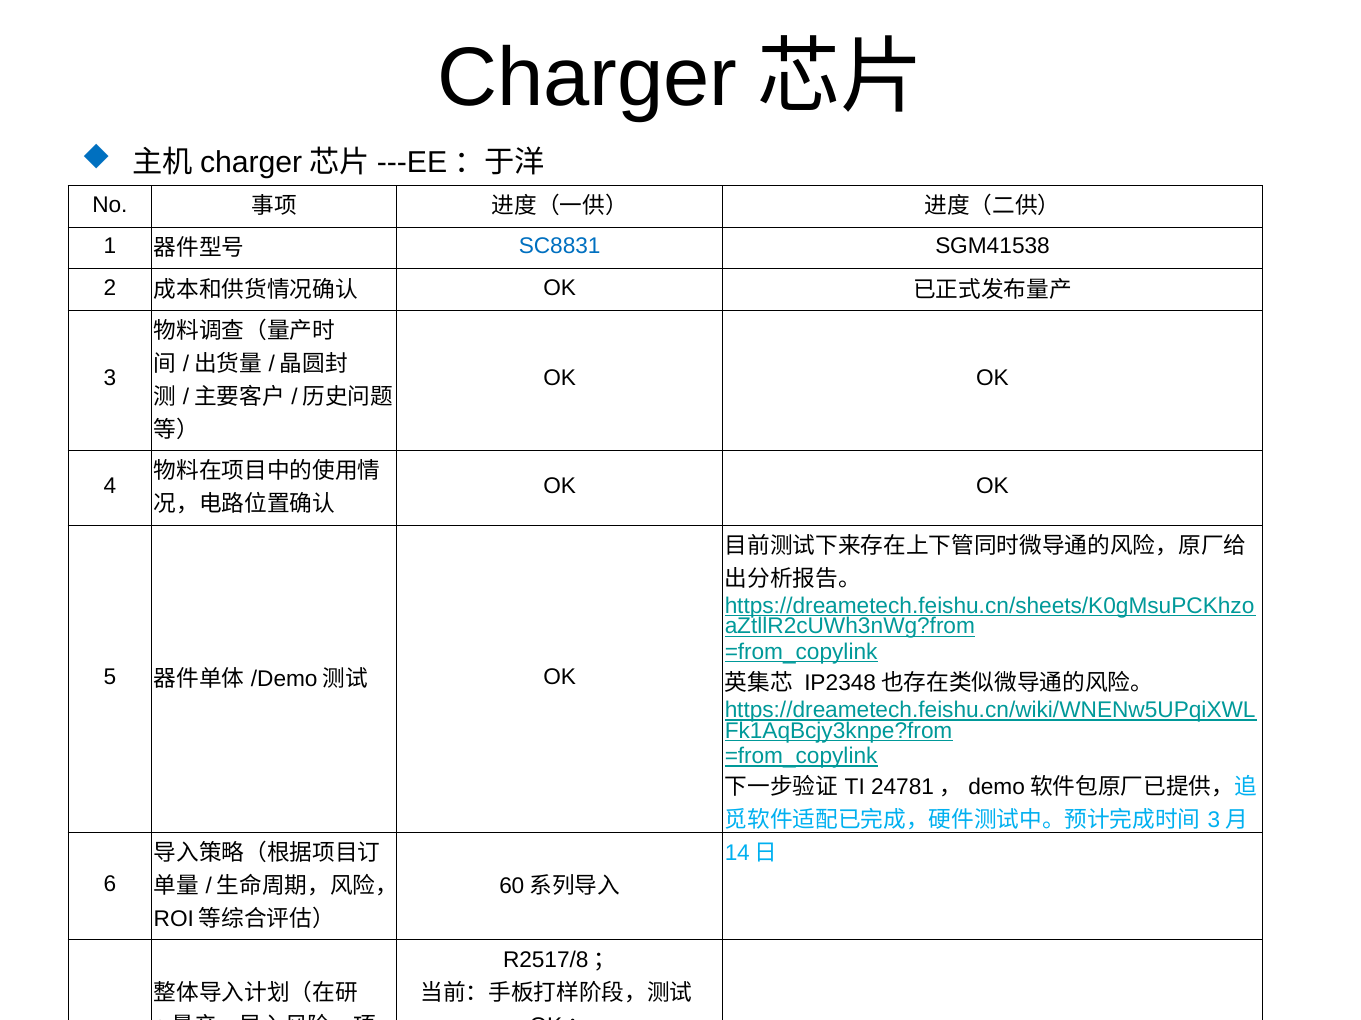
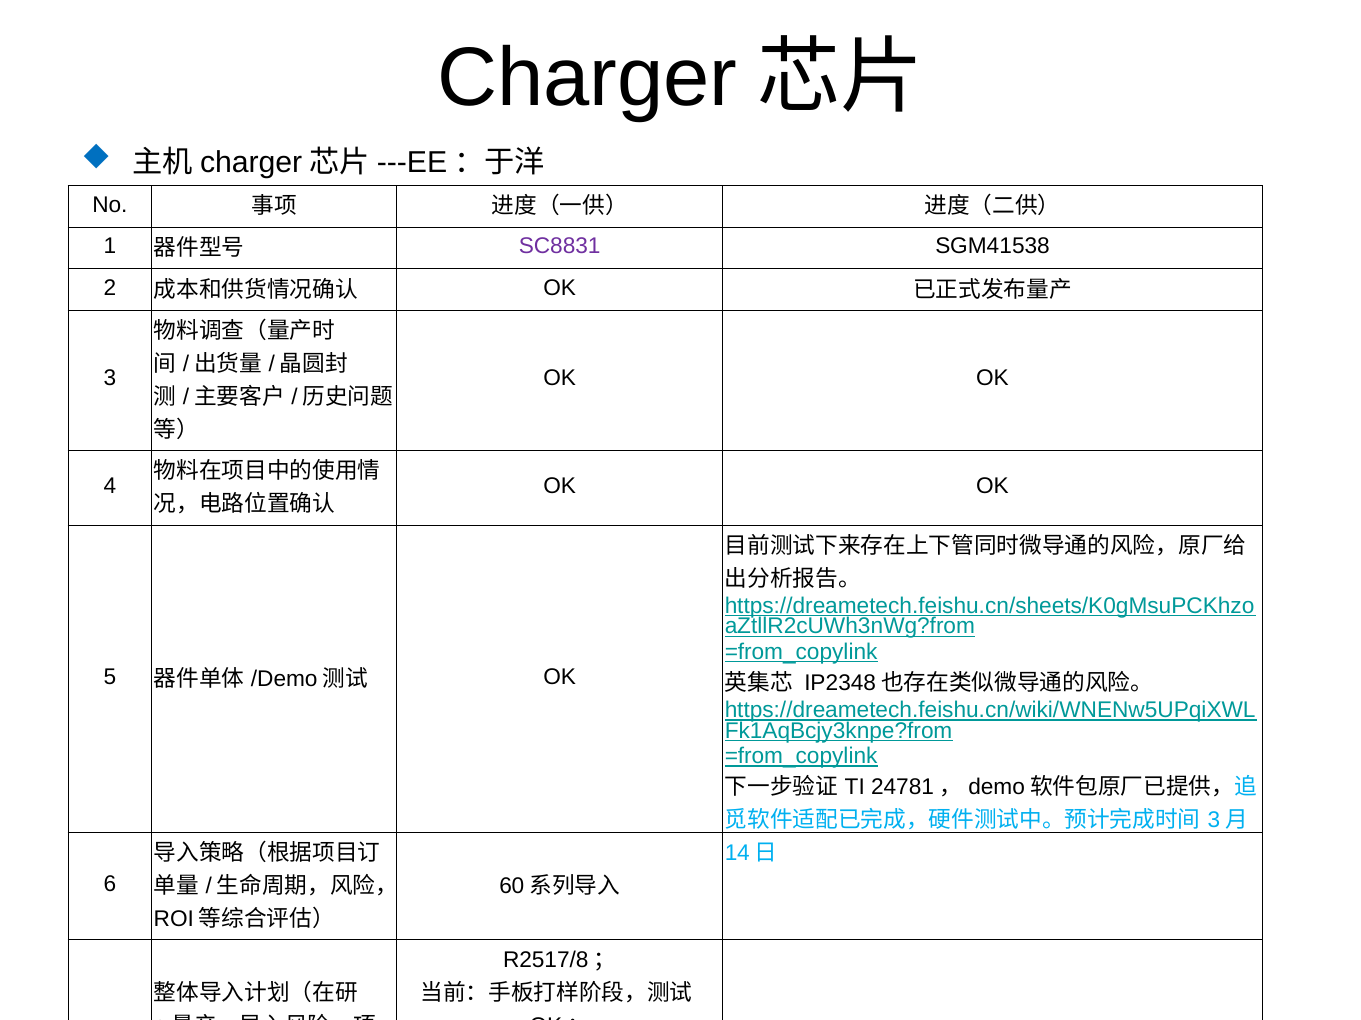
SC8831 colour: blue -> purple
